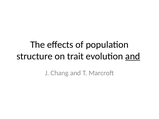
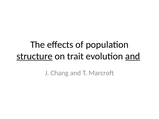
structure underline: none -> present
